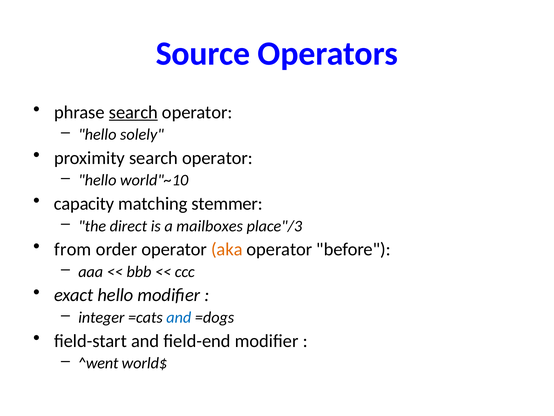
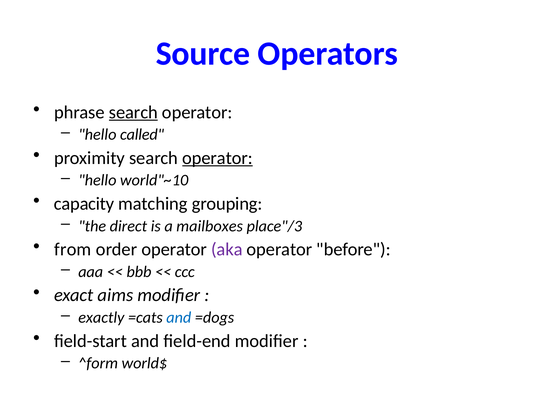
solely: solely -> called
operator at (217, 158) underline: none -> present
stemmer: stemmer -> grouping
aka colour: orange -> purple
exact hello: hello -> aims
integer: integer -> exactly
^went: ^went -> ^form
